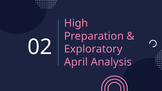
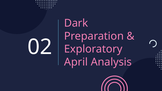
High: High -> Dark
